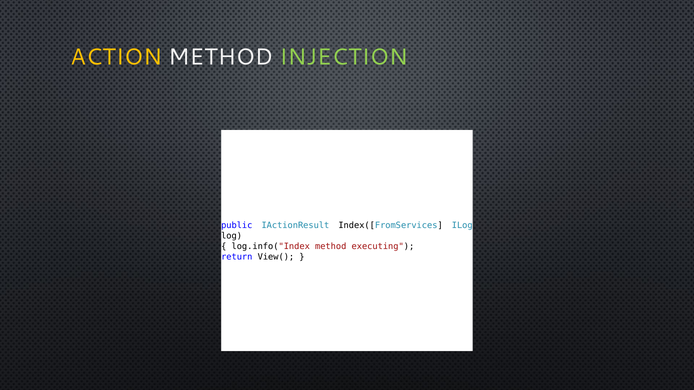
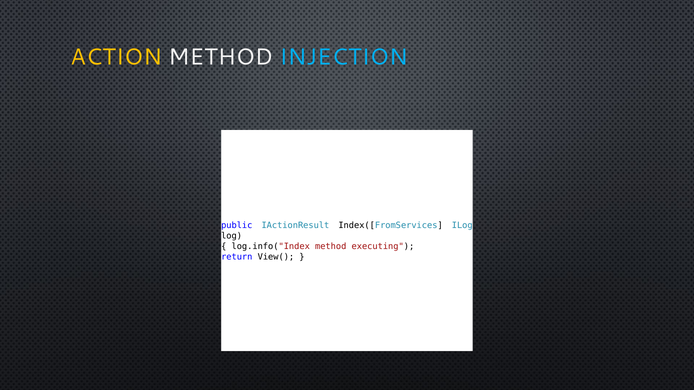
INJECTION colour: light green -> light blue
